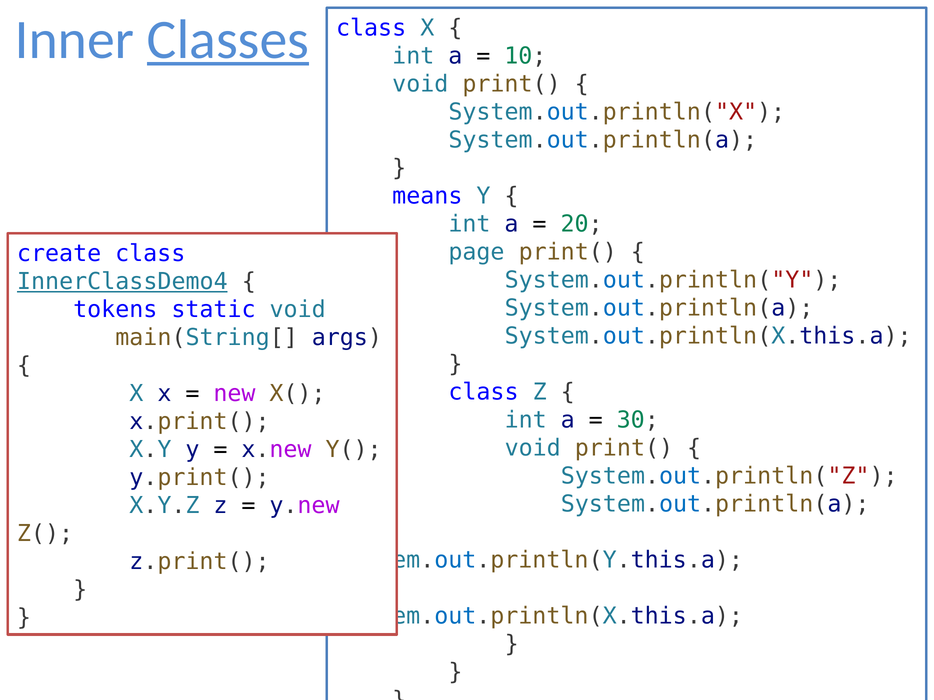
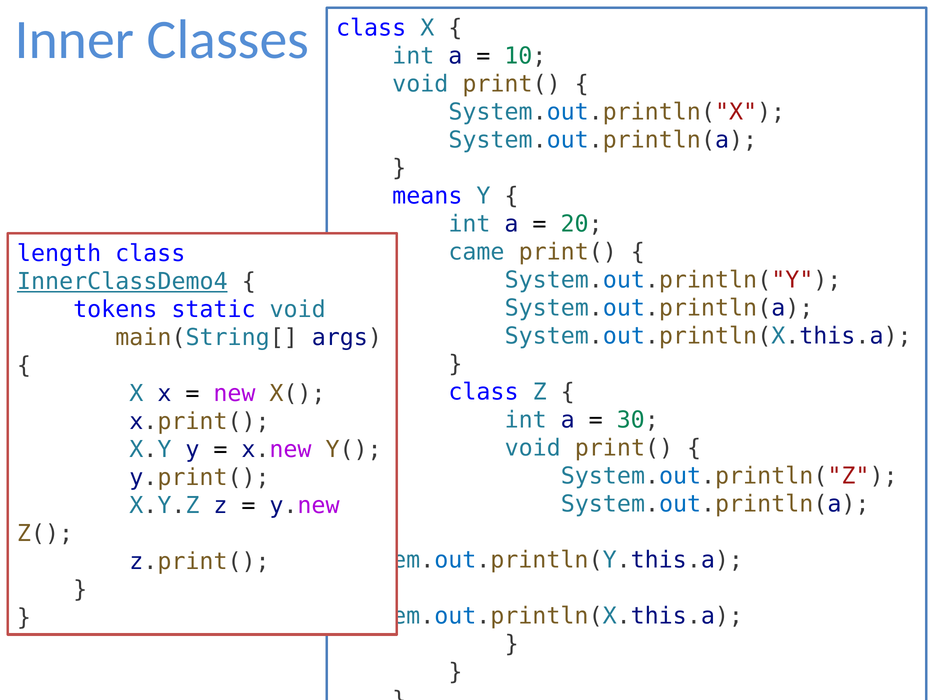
Classes underline: present -> none
page: page -> came
create: create -> length
